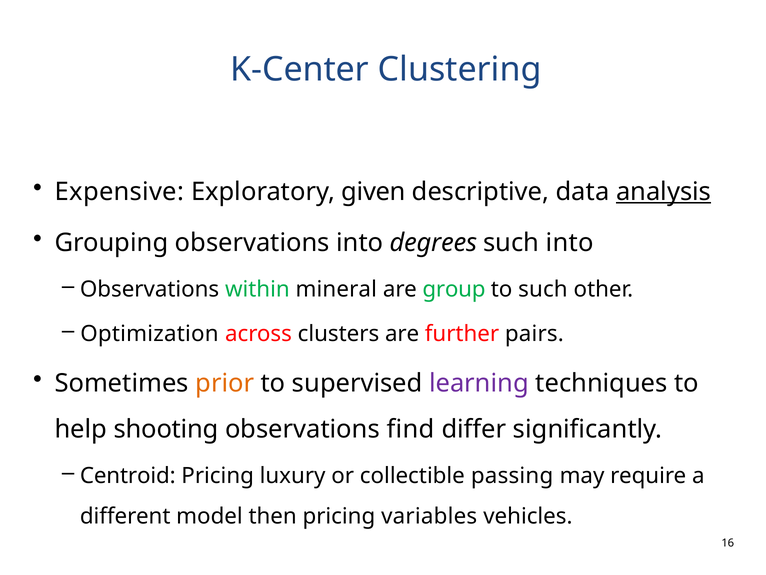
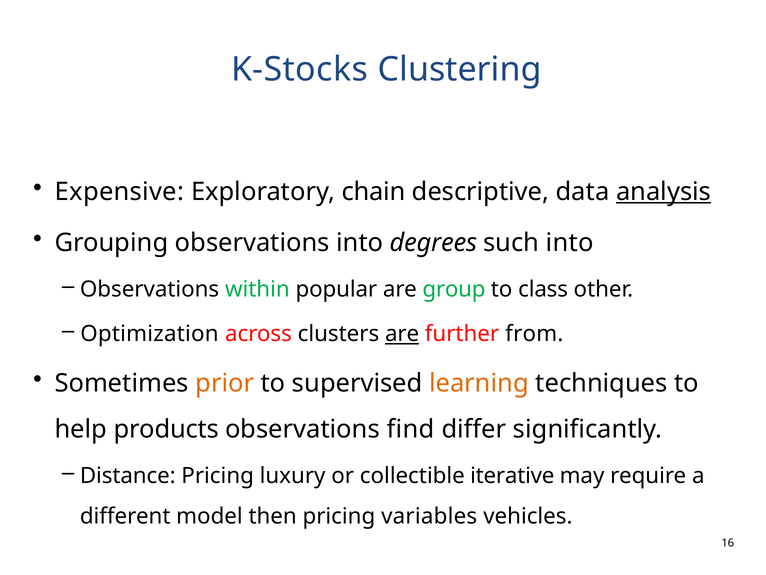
K-Center: K-Center -> K-Stocks
given: given -> chain
mineral: mineral -> popular
to such: such -> class
are at (402, 334) underline: none -> present
pairs: pairs -> from
learning colour: purple -> orange
shooting: shooting -> products
Centroid: Centroid -> Distance
passing: passing -> iterative
